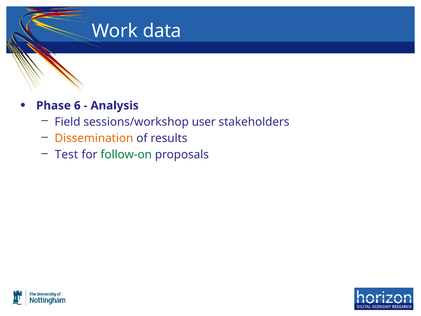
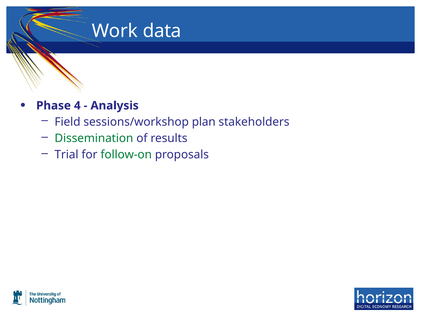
6: 6 -> 4
user: user -> plan
Dissemination colour: orange -> green
Test: Test -> Trial
